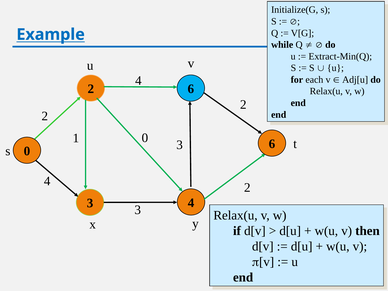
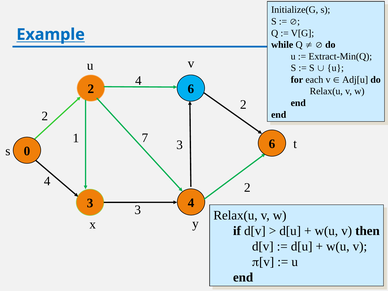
1 0: 0 -> 7
